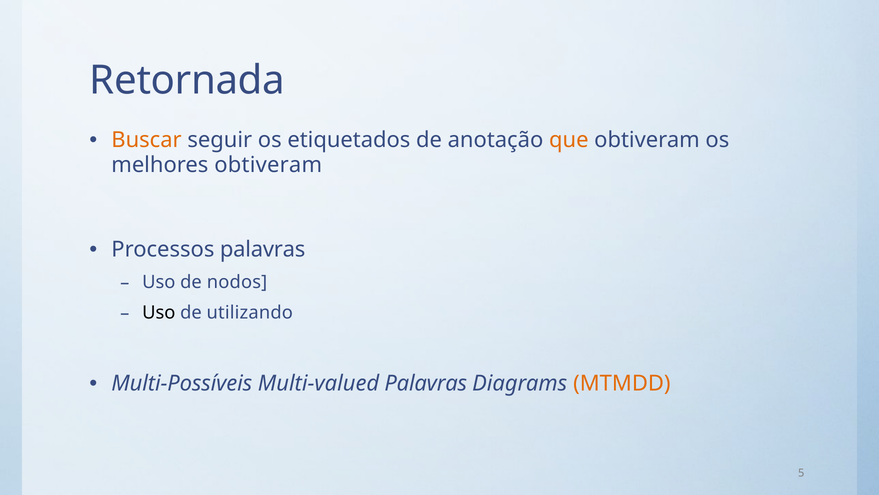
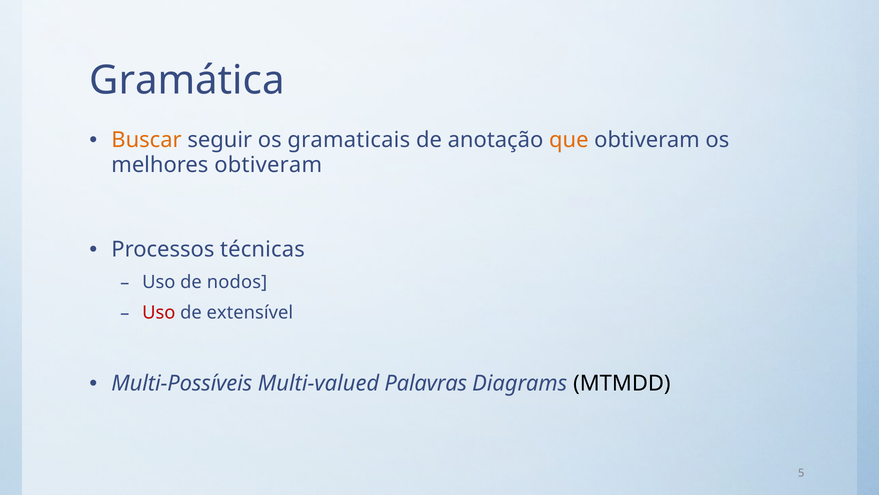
Retornada: Retornada -> Gramática
etiquetados: etiquetados -> gramaticais
Processos palavras: palavras -> técnicas
Uso at (159, 313) colour: black -> red
utilizando: utilizando -> extensível
MTMDD colour: orange -> black
